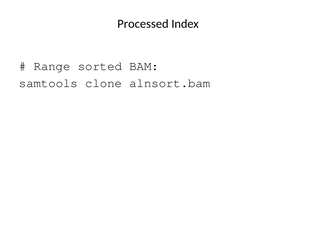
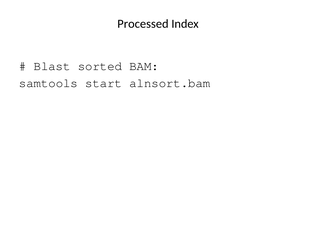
Range: Range -> Blast
clone: clone -> start
